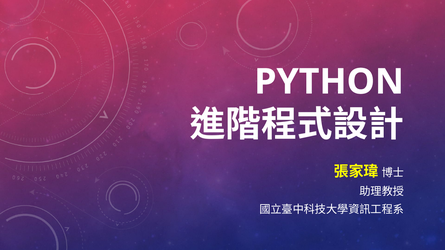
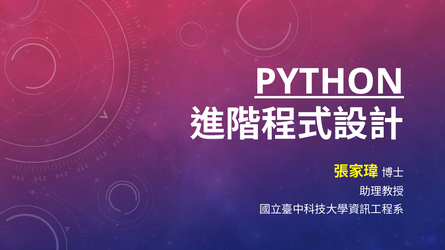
PYTHON underline: none -> present
